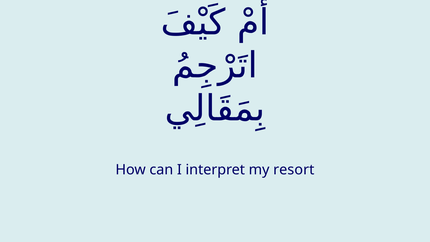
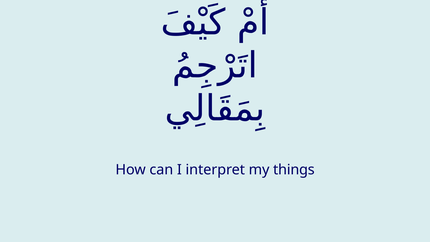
resort: resort -> things
